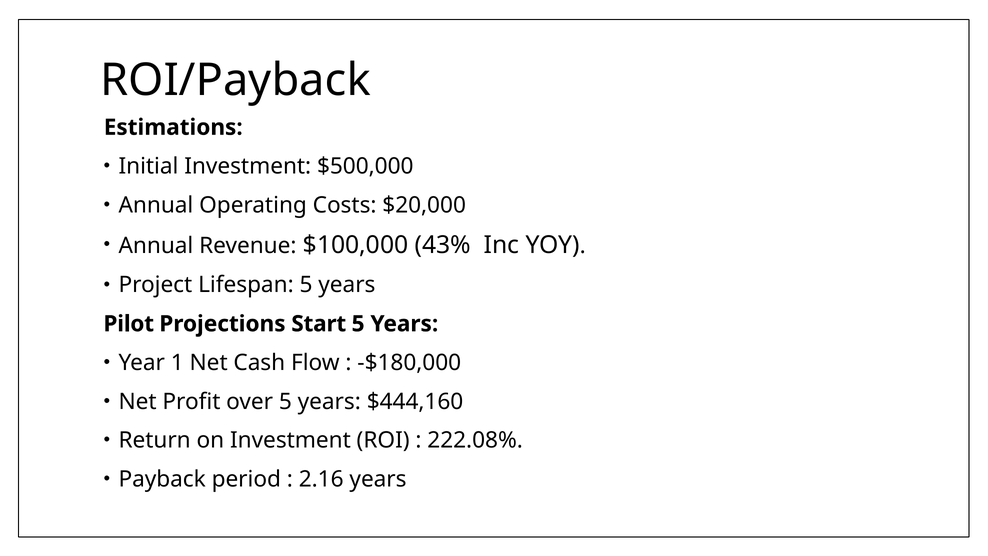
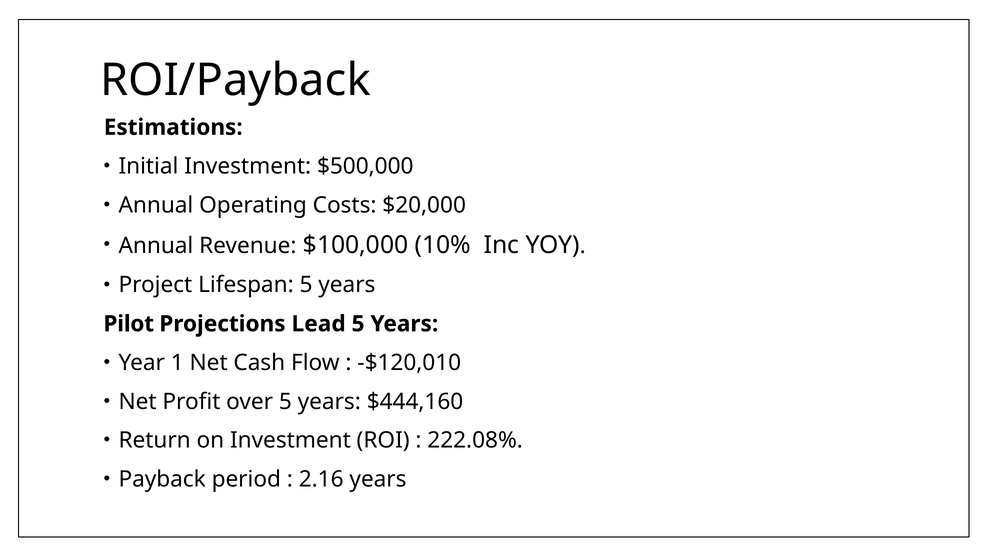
43%: 43% -> 10%
Start: Start -> Lead
-$180,000: -$180,000 -> -$120,010
